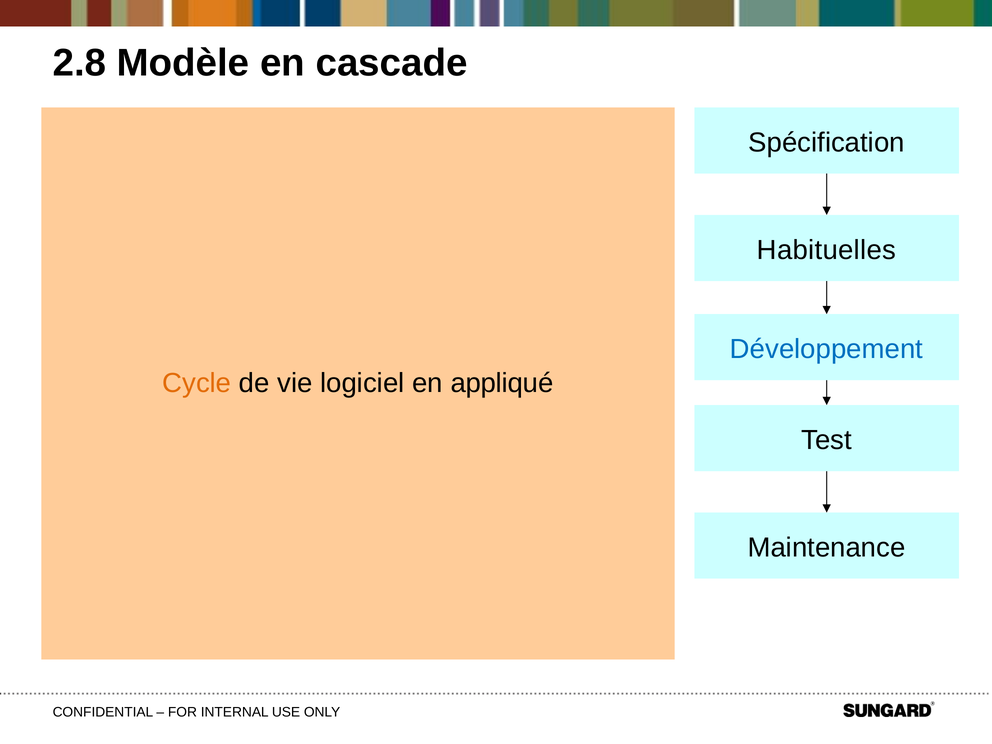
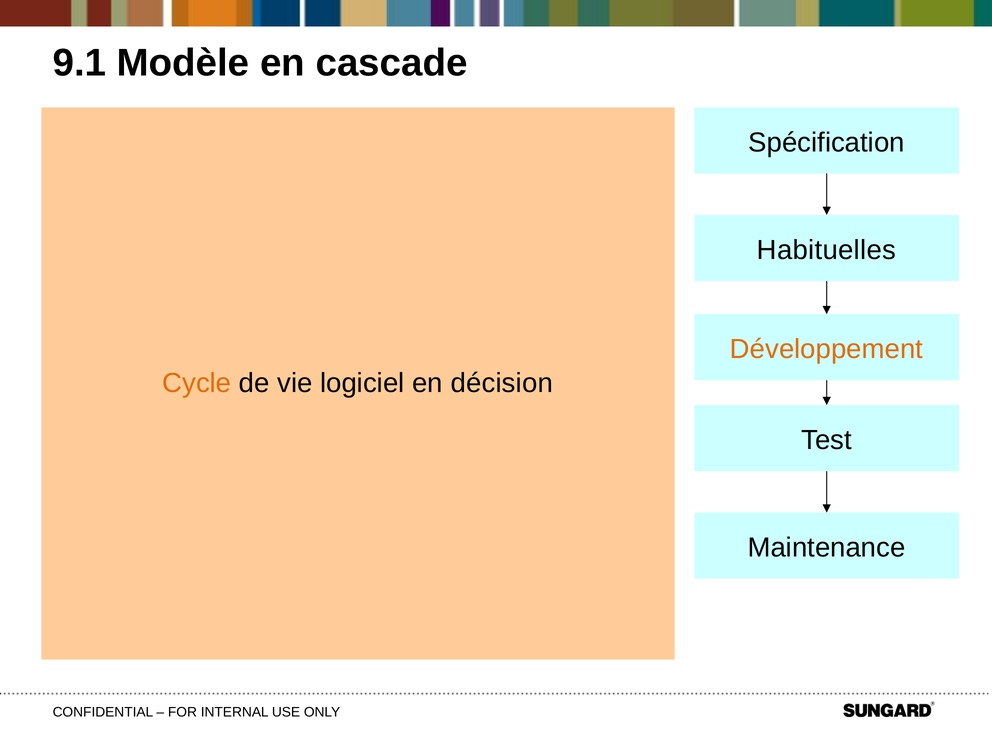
2.8: 2.8 -> 9.1
Développement at (827, 349) colour: blue -> orange
appliqué: appliqué -> décision
